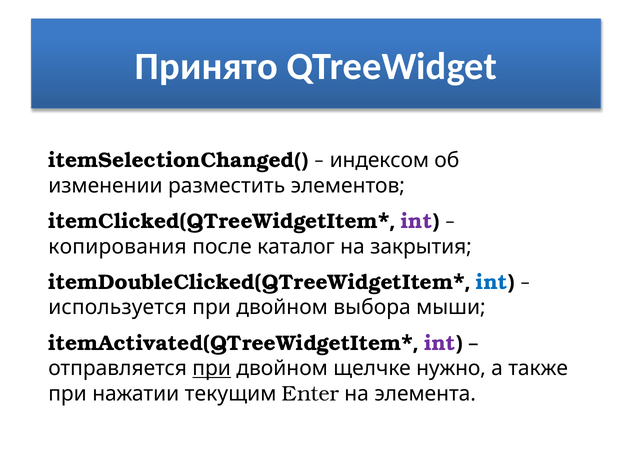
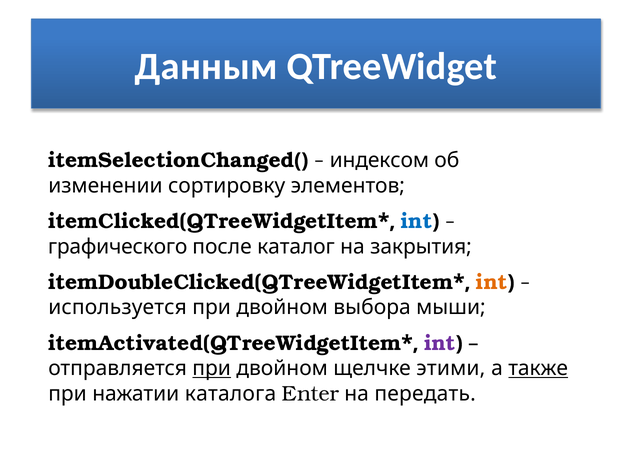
Принято: Принято -> Данным
разместить: разместить -> сортировку
int at (417, 221) colour: purple -> blue
копирования: копирования -> графического
int at (492, 282) colour: blue -> orange
нужно: нужно -> этими
также underline: none -> present
текущим: текущим -> каталога
элемента: элемента -> передать
